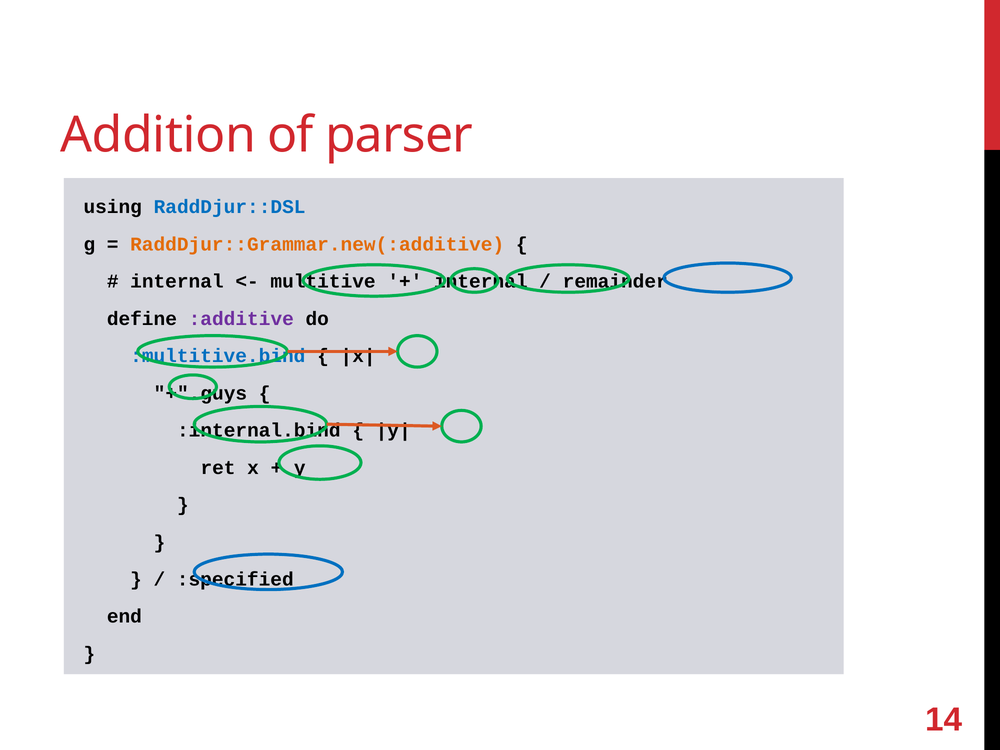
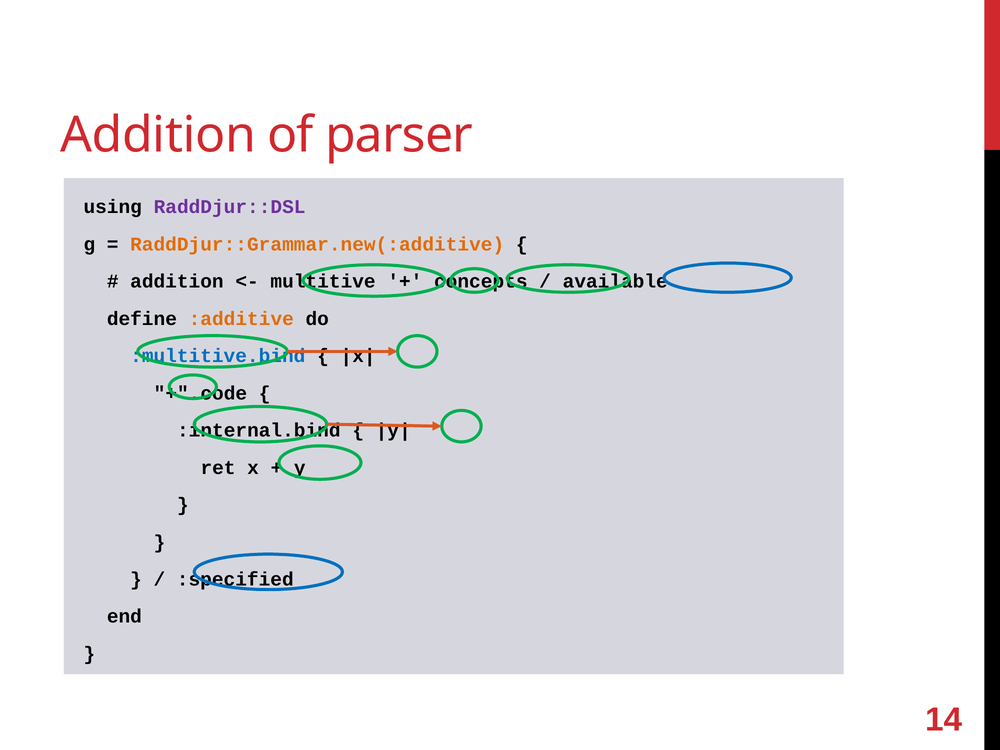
RaddDjur::DSL colour: blue -> purple
internal at (177, 281): internal -> addition
internal at (481, 281): internal -> concepts
remainder: remainder -> available
:additive colour: purple -> orange
+".guys: +".guys -> +".code
